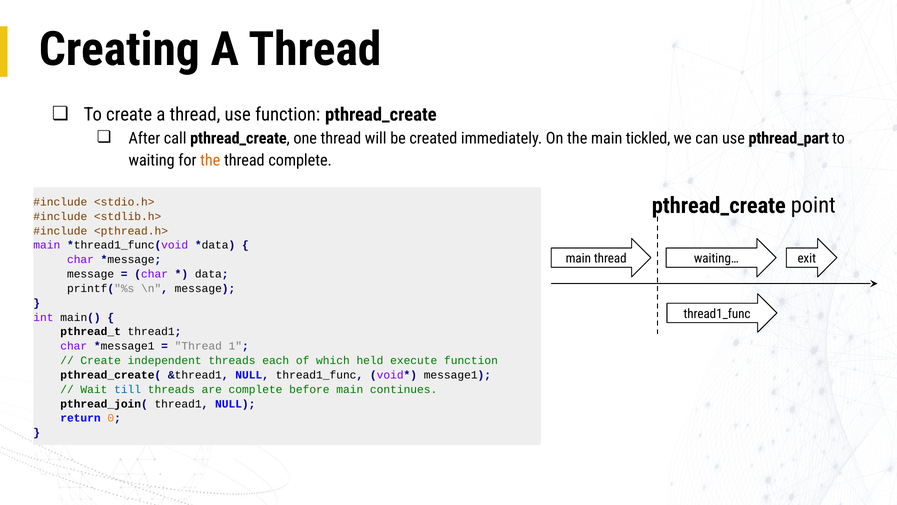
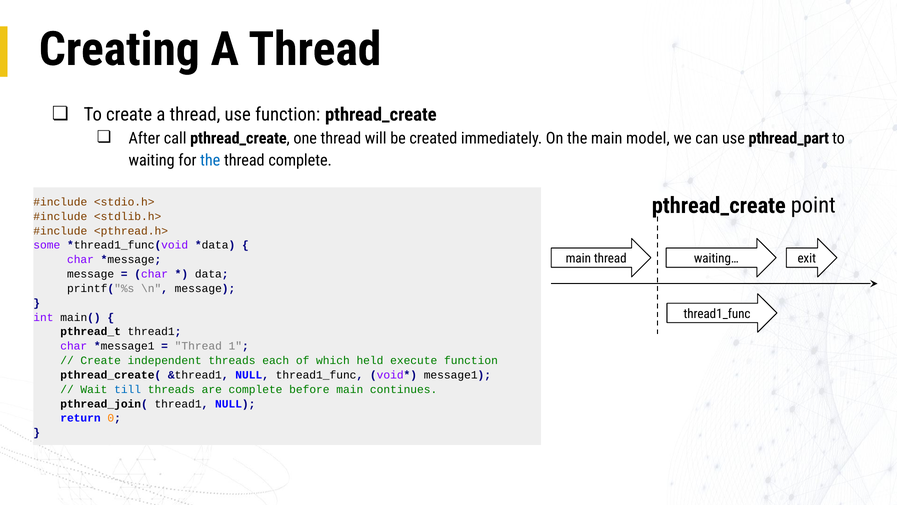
tickled: tickled -> model
the at (210, 160) colour: orange -> blue
main at (47, 245): main -> some
